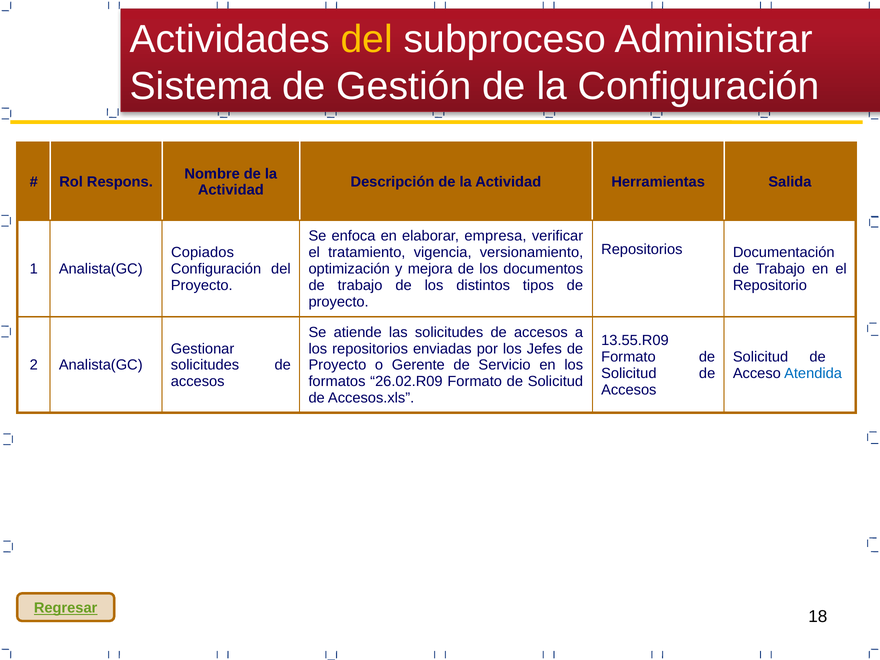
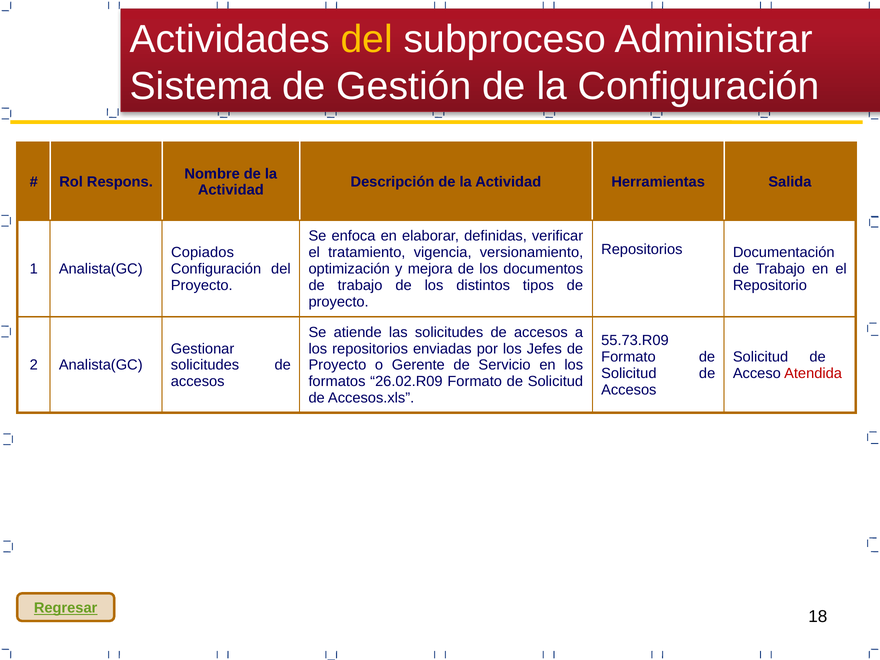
empresa: empresa -> definidas
13.55.R09: 13.55.R09 -> 55.73.R09
Atendida colour: blue -> red
